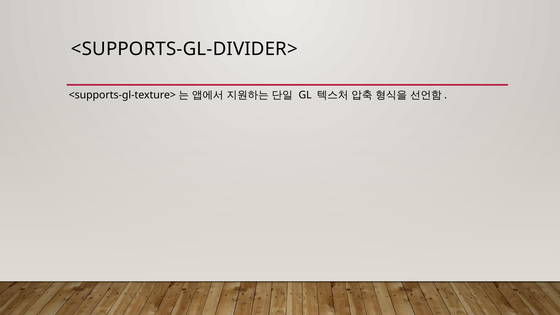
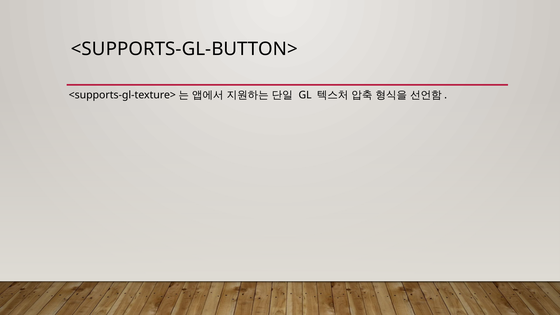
<SUPPORTS-GL-DIVIDER>: <SUPPORTS-GL-DIVIDER> -> <SUPPORTS-GL-BUTTON>
